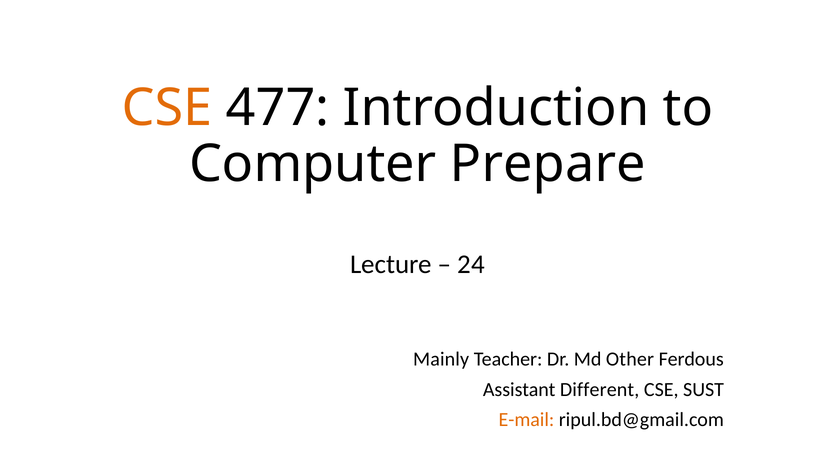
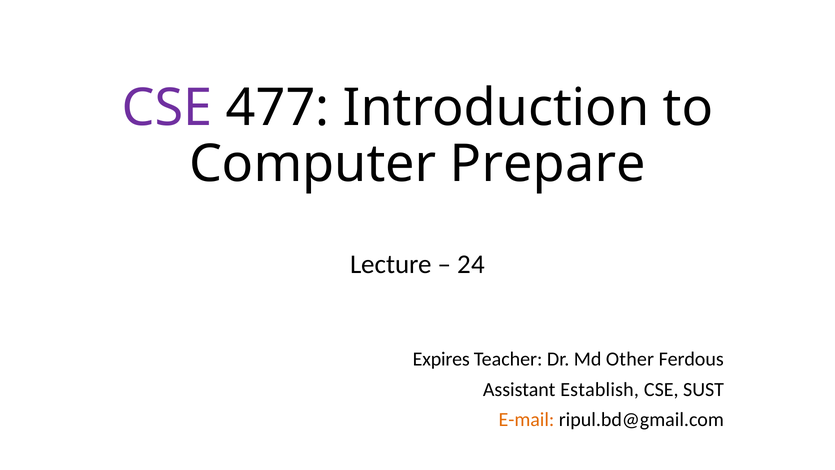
CSE at (167, 108) colour: orange -> purple
Mainly: Mainly -> Expires
Different: Different -> Establish
